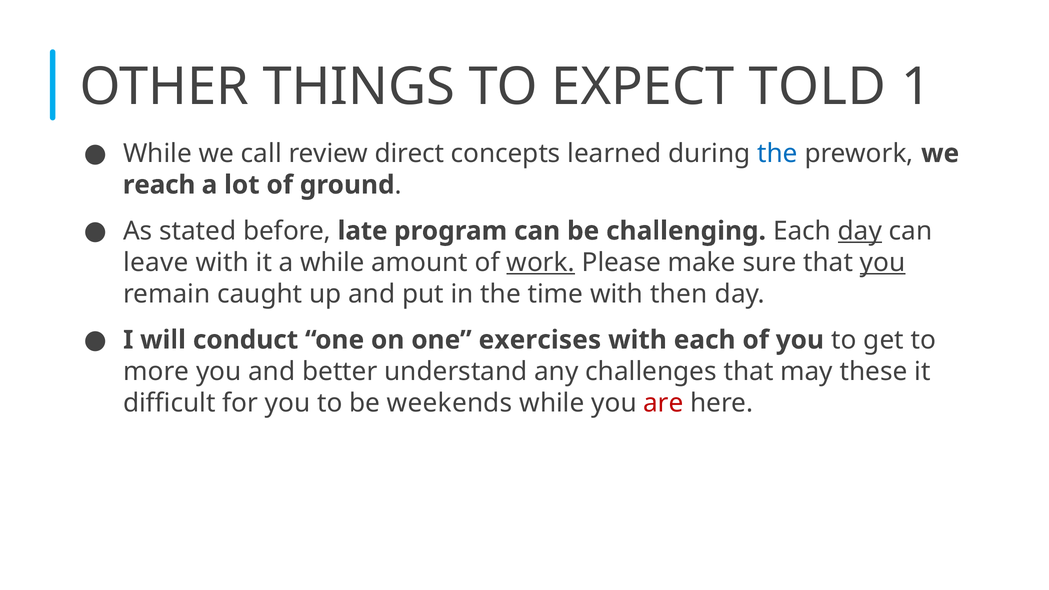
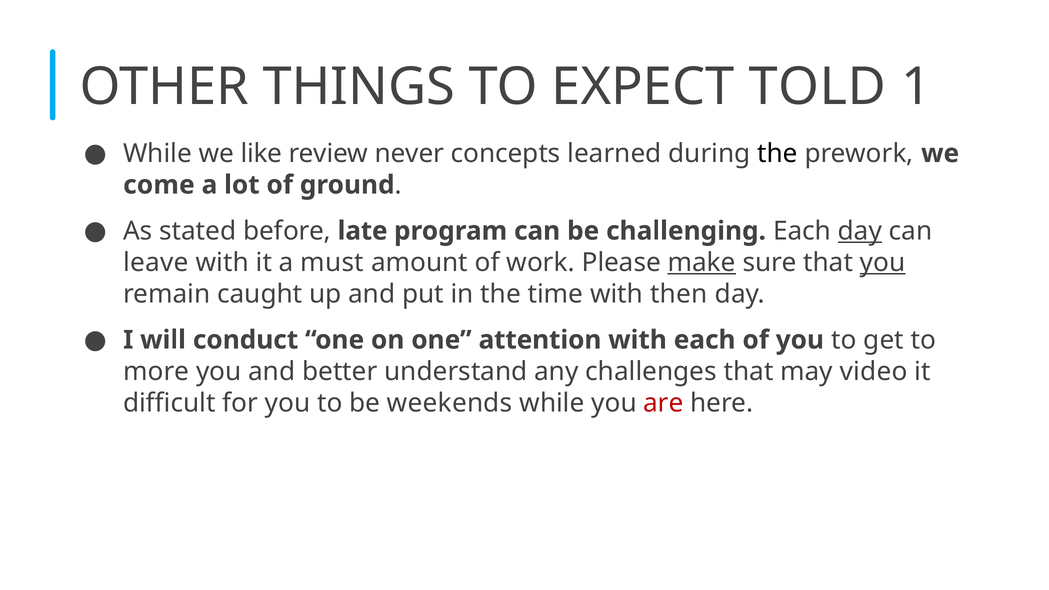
call: call -> like
direct: direct -> never
the at (778, 153) colour: blue -> black
reach: reach -> come
a while: while -> must
work underline: present -> none
make underline: none -> present
exercises: exercises -> attention
these: these -> video
